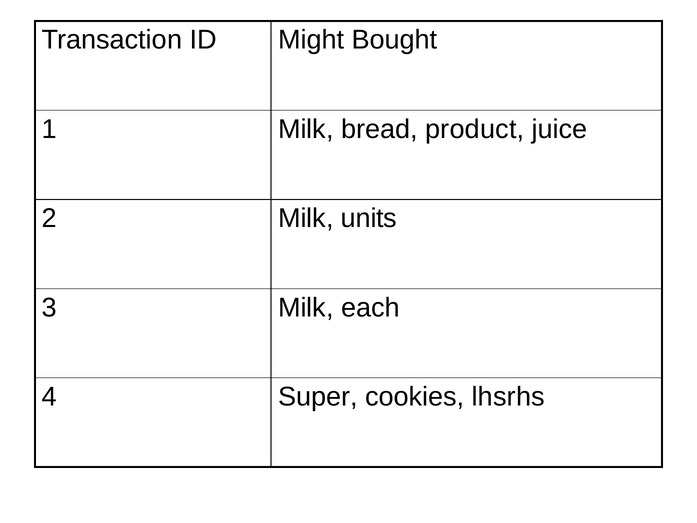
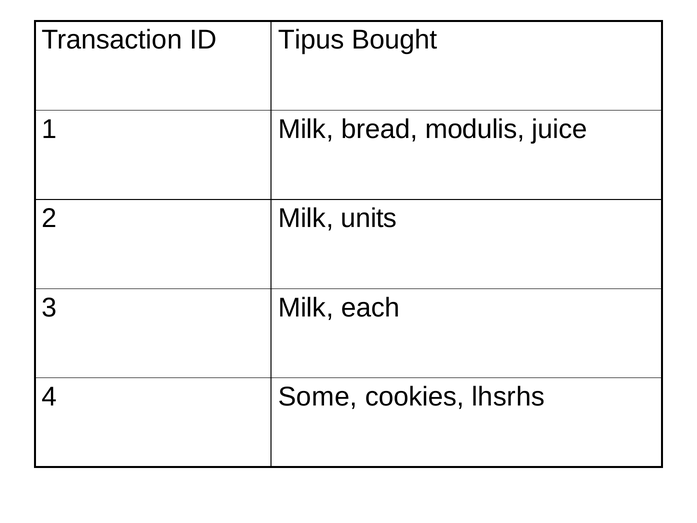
Might: Might -> Tipus
product: product -> modulis
Super: Super -> Some
